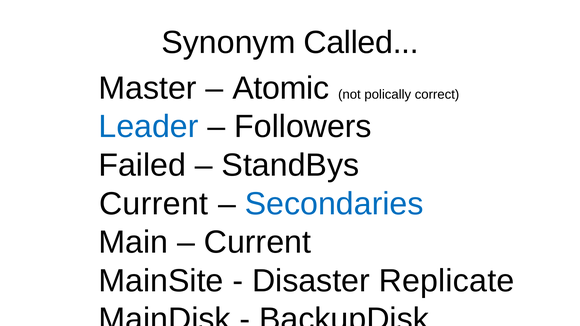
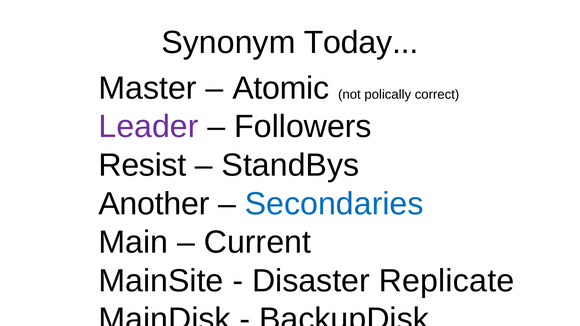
Called: Called -> Today
Leader colour: blue -> purple
Failed: Failed -> Resist
Current at (154, 204): Current -> Another
